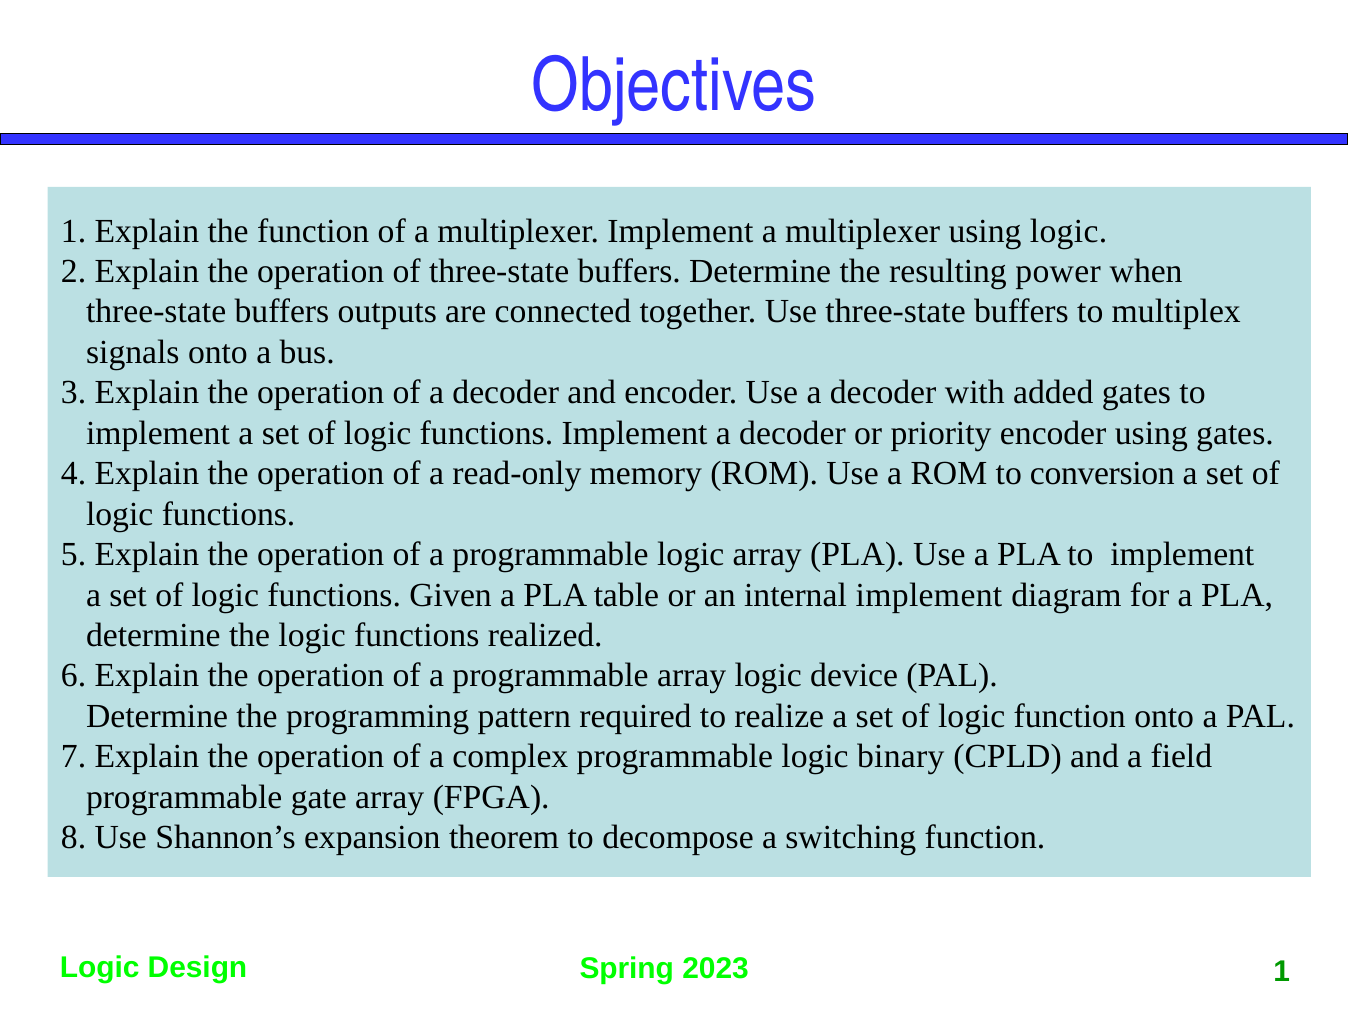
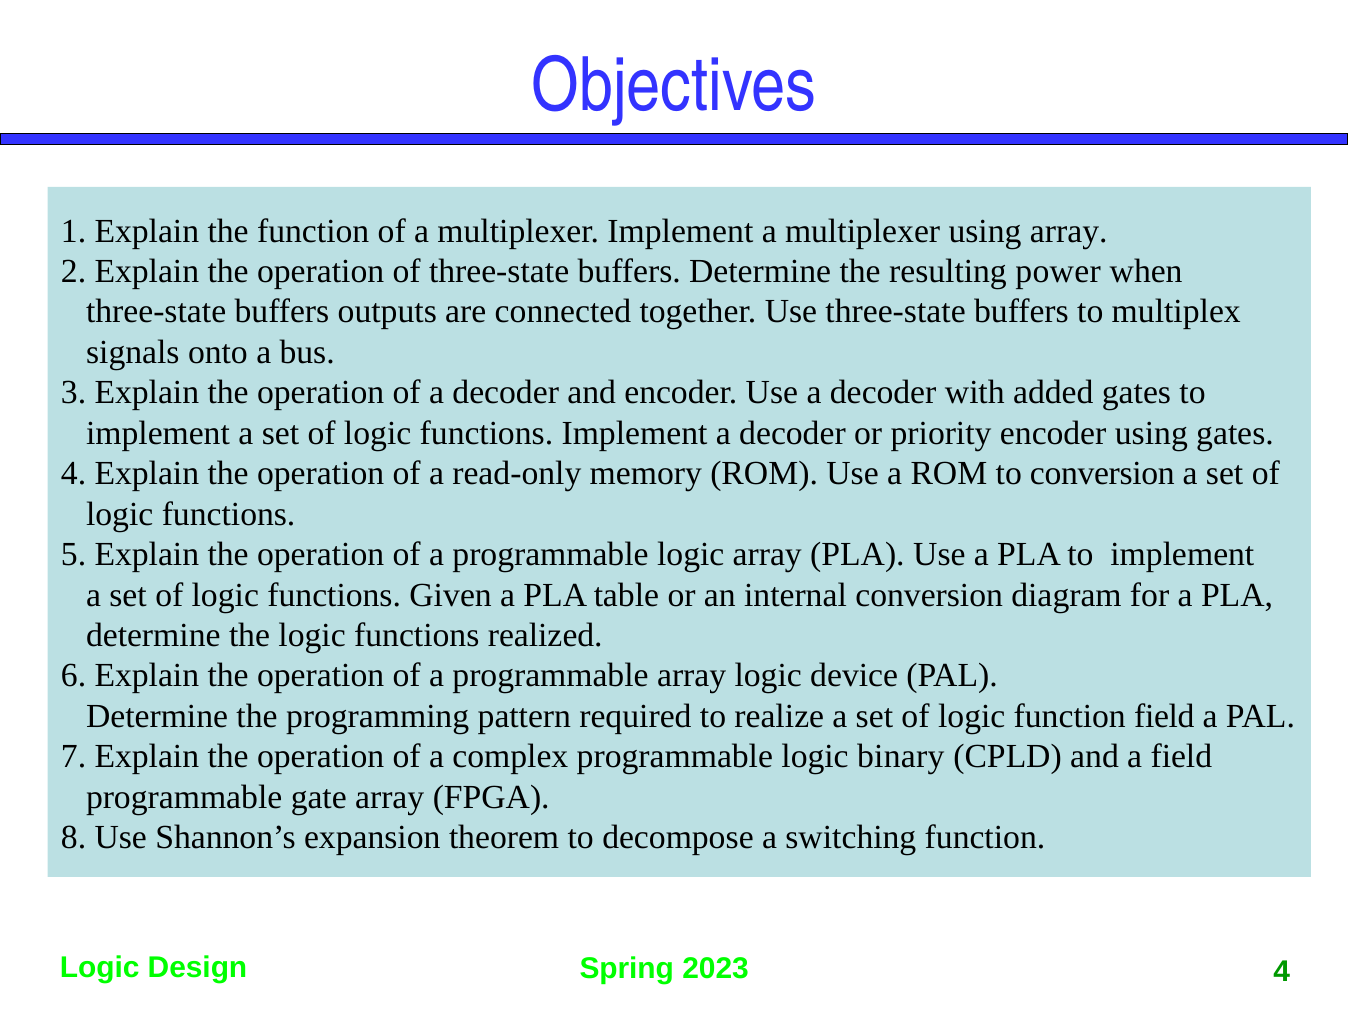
using logic: logic -> array
internal implement: implement -> conversion
function onto: onto -> field
1 at (1282, 971): 1 -> 4
